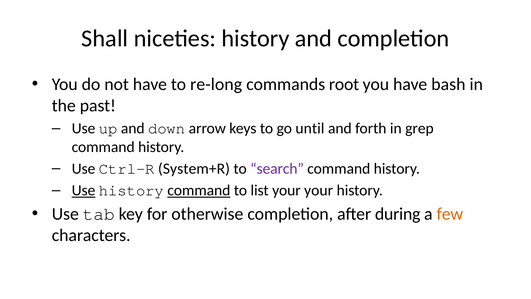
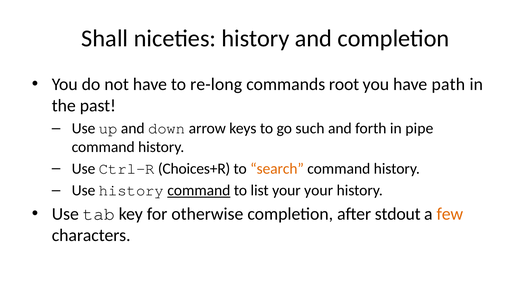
bash: bash -> path
until: until -> such
grep: grep -> pipe
System+R: System+R -> Choices+R
search colour: purple -> orange
Use at (84, 190) underline: present -> none
during: during -> stdout
